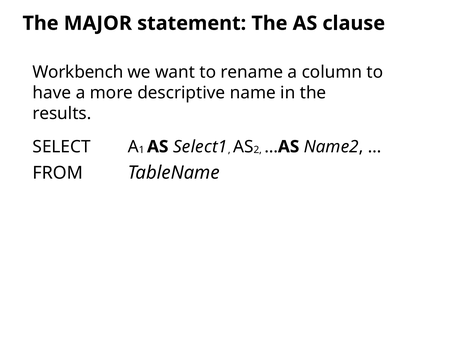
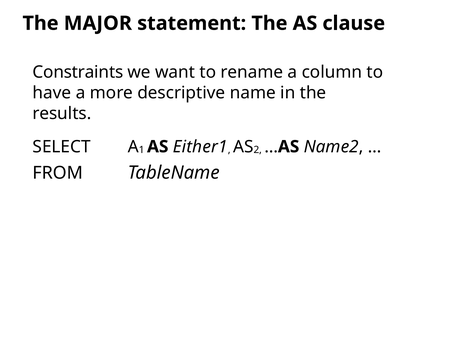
Workbench: Workbench -> Constraints
Select1: Select1 -> Either1
